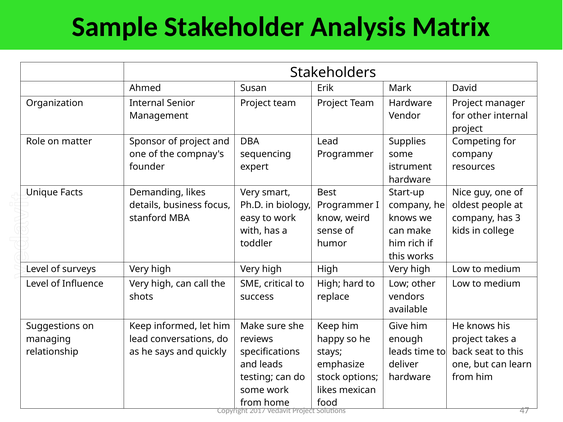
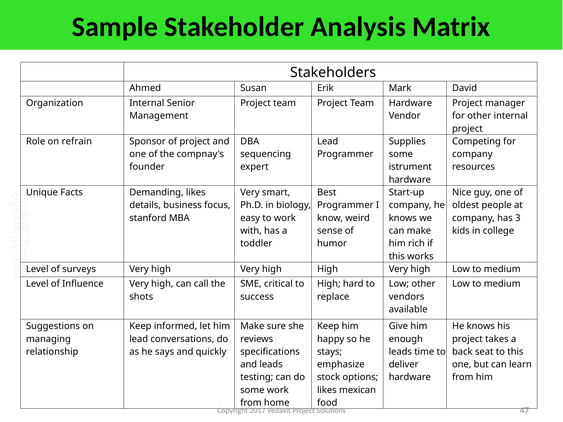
matter: matter -> refrain
